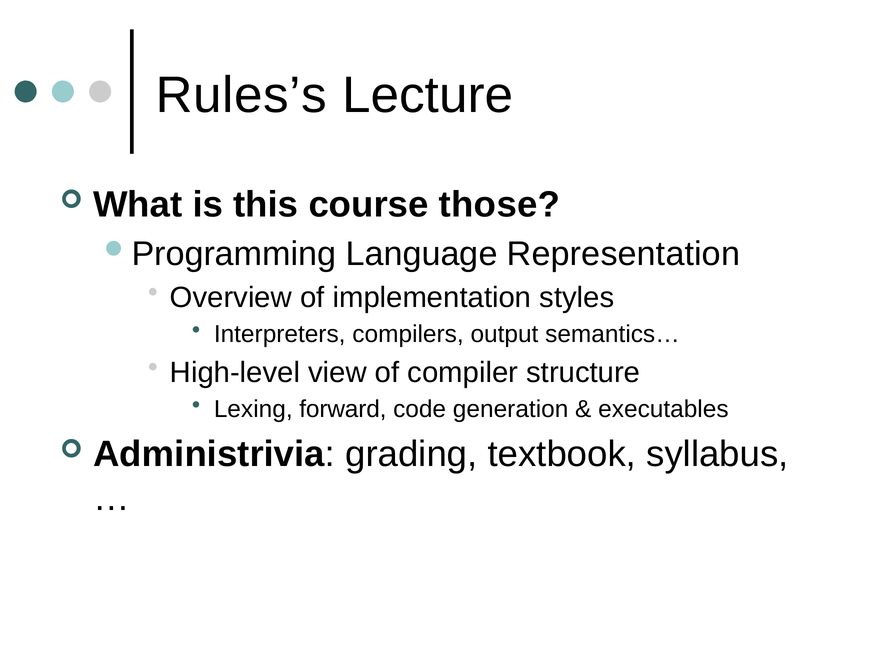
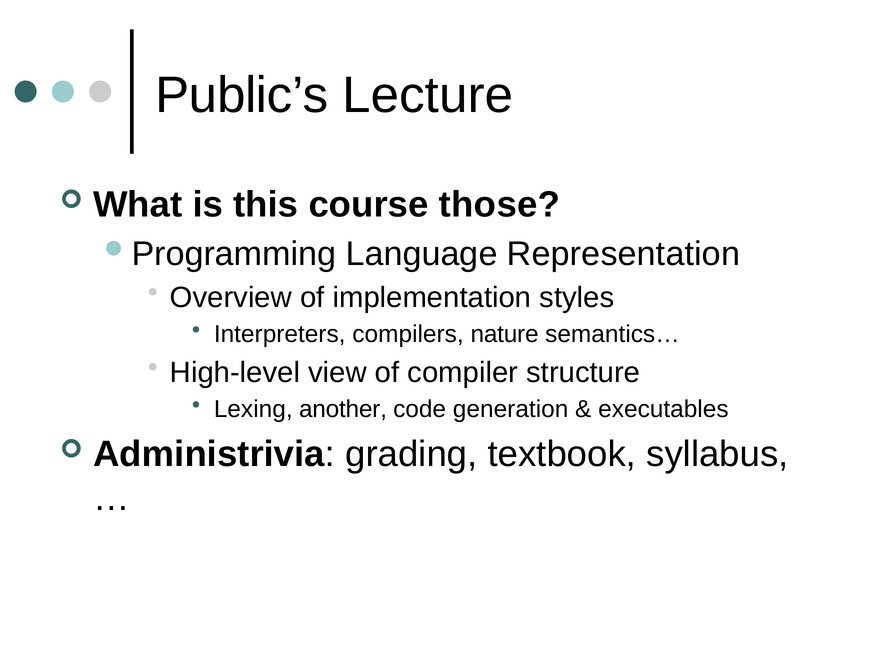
Rules’s: Rules’s -> Public’s
output: output -> nature
forward: forward -> another
